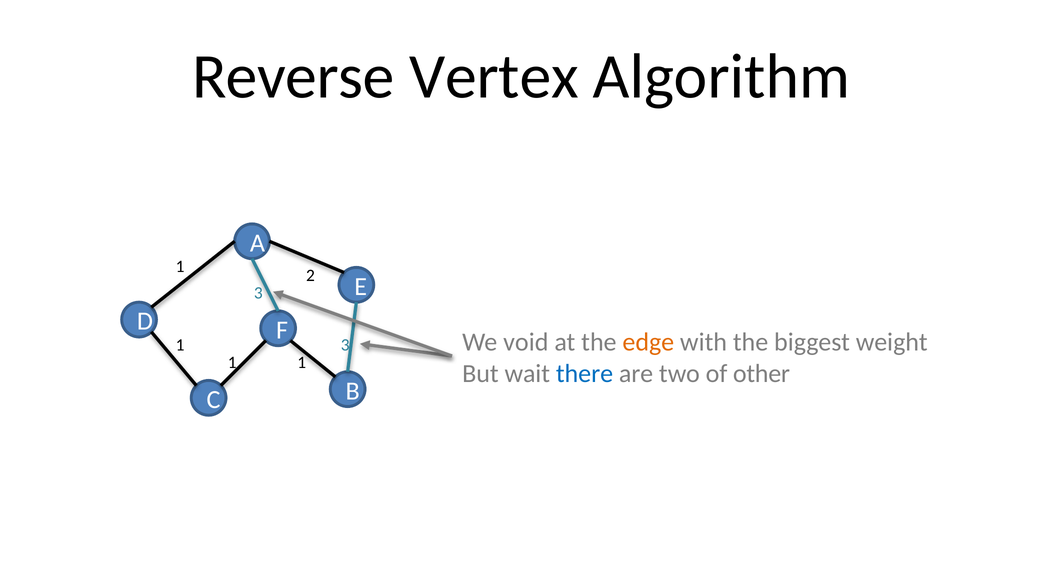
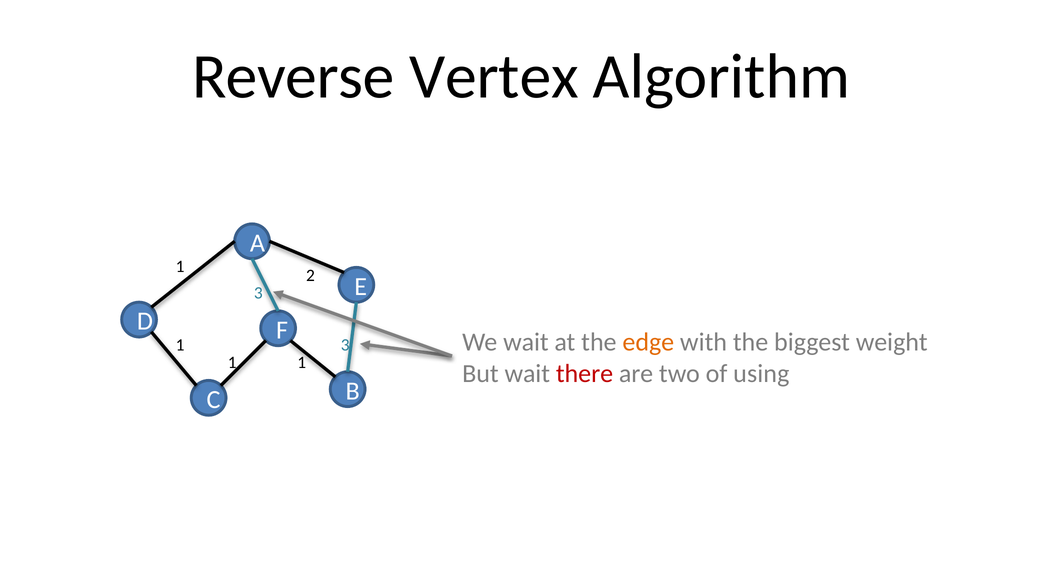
We void: void -> wait
there colour: blue -> red
other: other -> using
